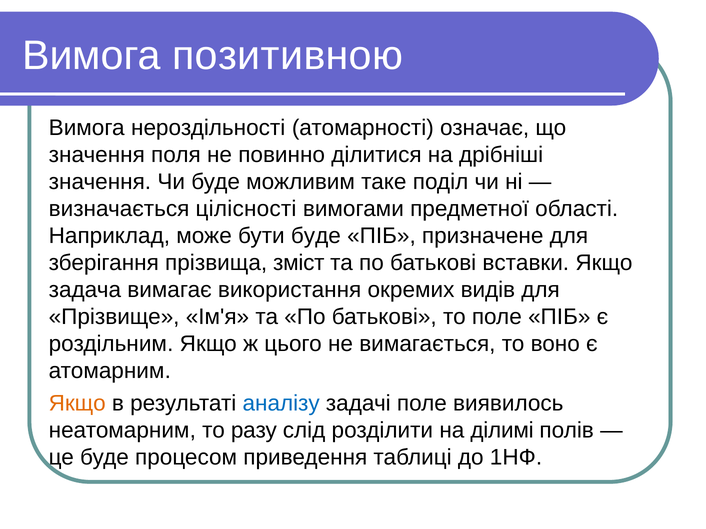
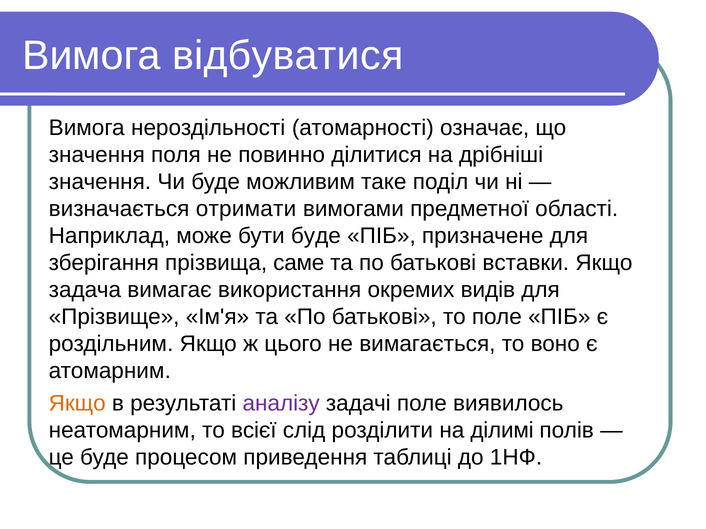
позитивною: позитивною -> відбуватися
цілісності: цілісності -> отримати
зміст: зміст -> саме
аналізу colour: blue -> purple
разу: разу -> всієї
